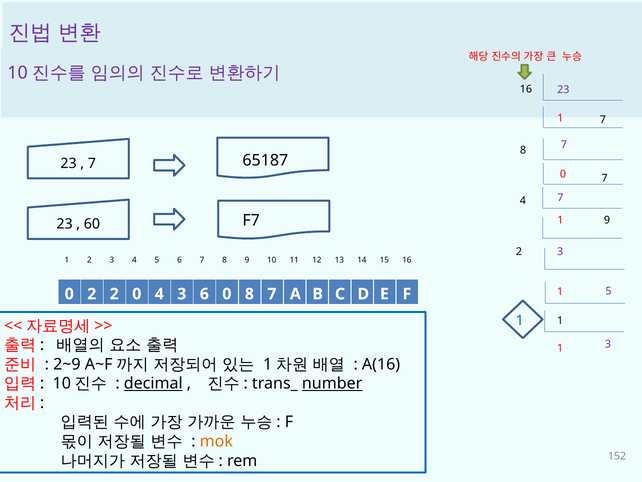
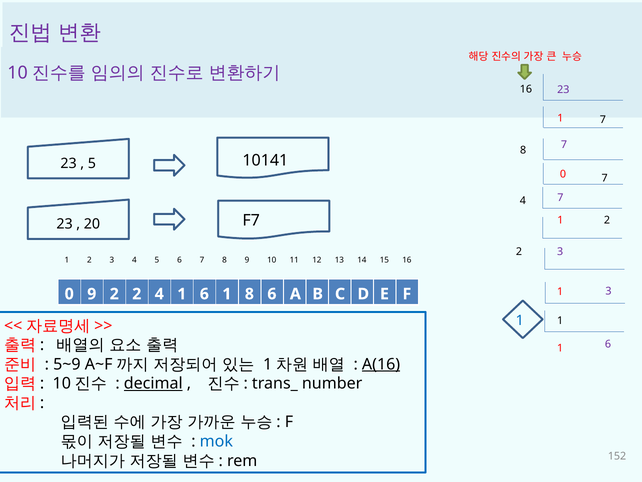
65187: 65187 -> 10141
7 at (92, 163): 7 -> 5
9 at (607, 220): 9 -> 2
60: 60 -> 20
1 5: 5 -> 3
0 2: 2 -> 9
2 0: 0 -> 2
3 at (182, 294): 3 -> 1
0 at (227, 294): 0 -> 1
8 7: 7 -> 6
3 at (608, 344): 3 -> 6
2~9: 2~9 -> 5~9
A(16 underline: none -> present
number underline: present -> none
mok colour: orange -> blue
